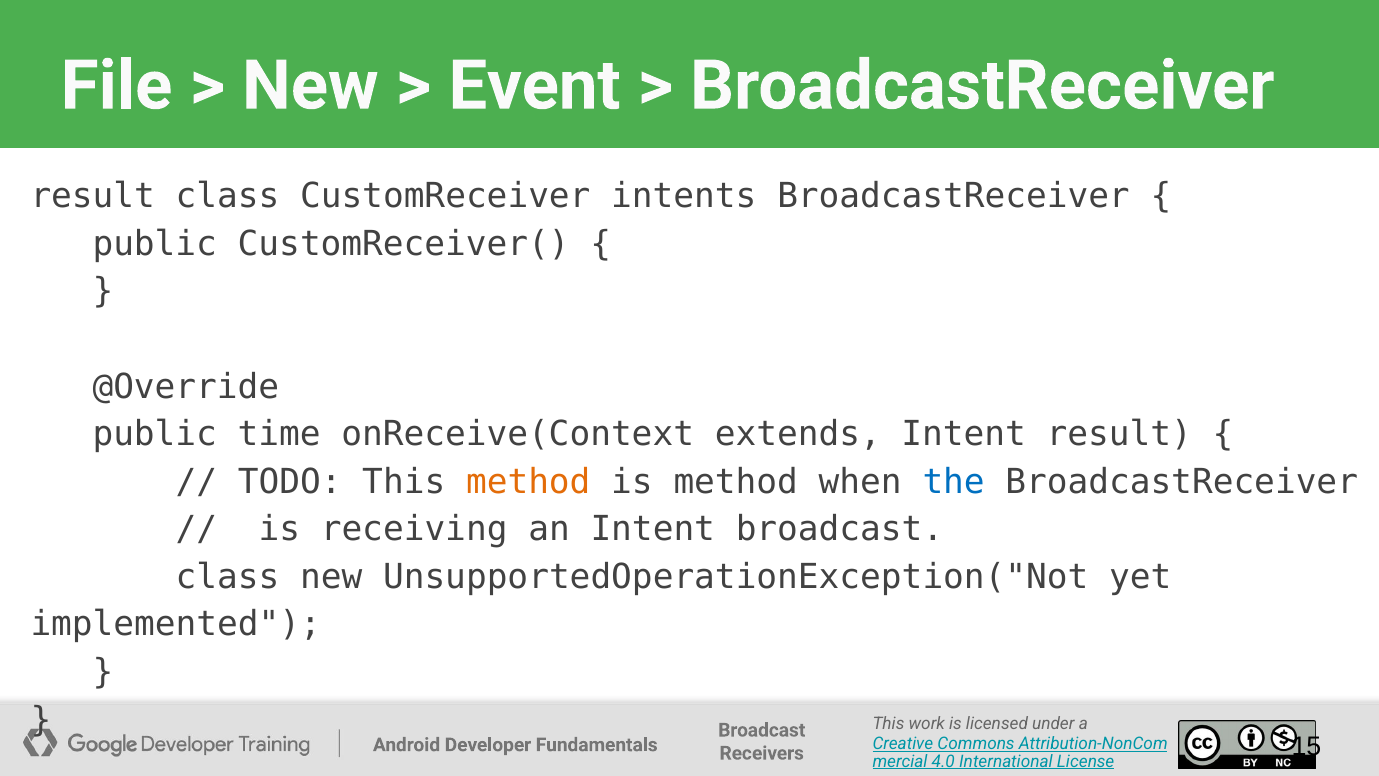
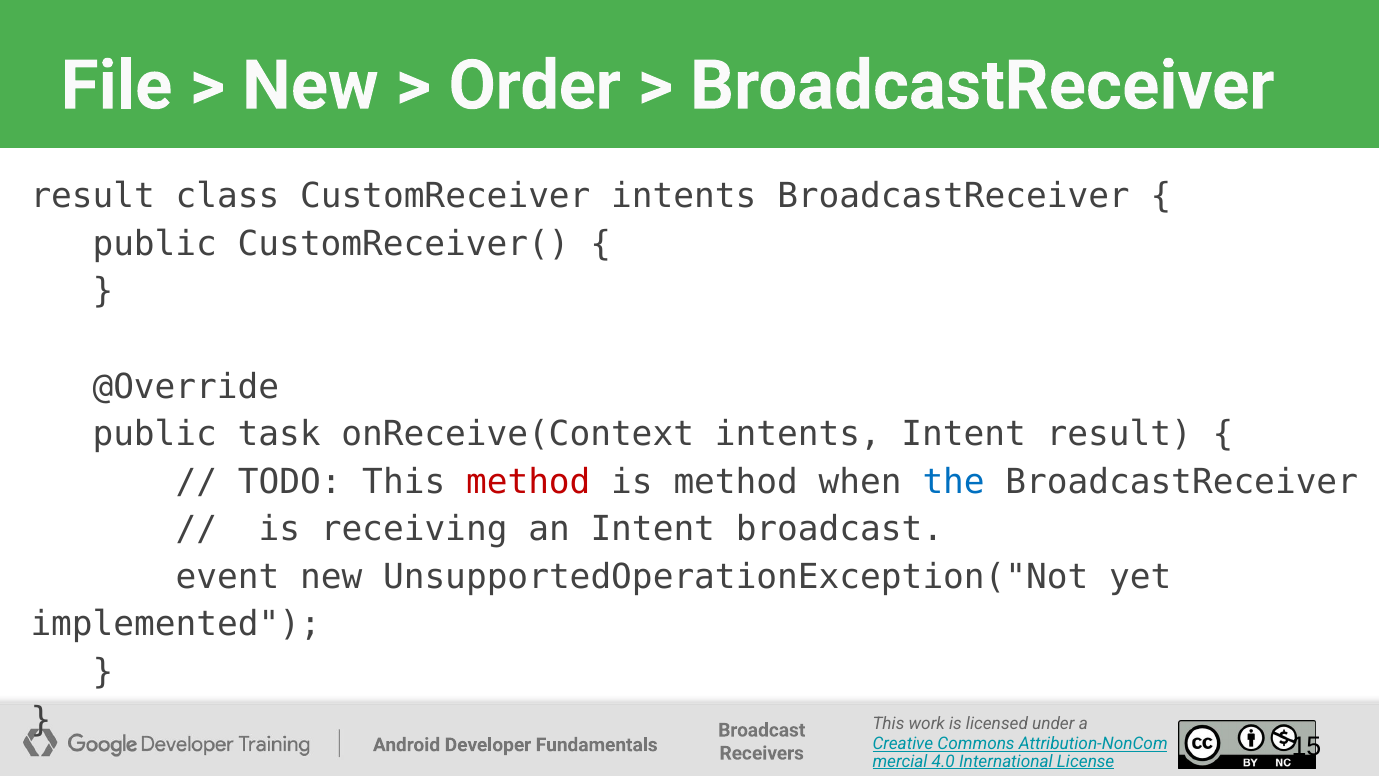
Event: Event -> Order
time: time -> task
onReceive(Context extends: extends -> intents
method at (528, 482) colour: orange -> red
class at (228, 577): class -> event
